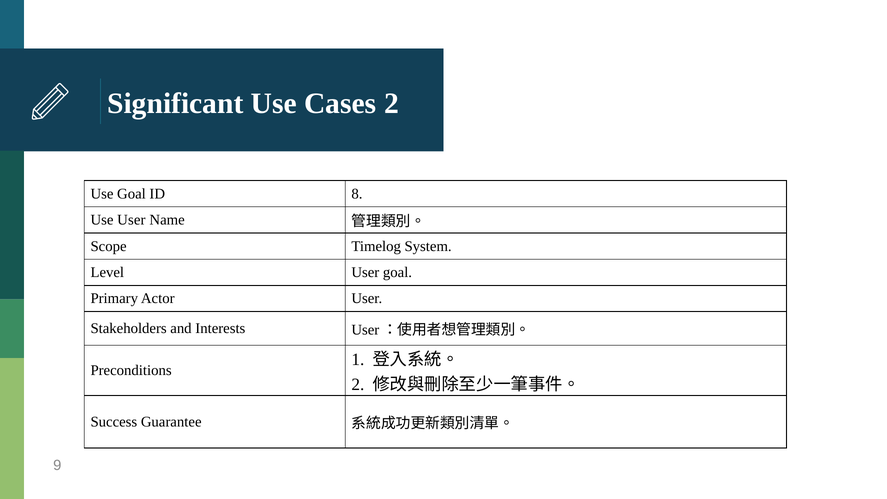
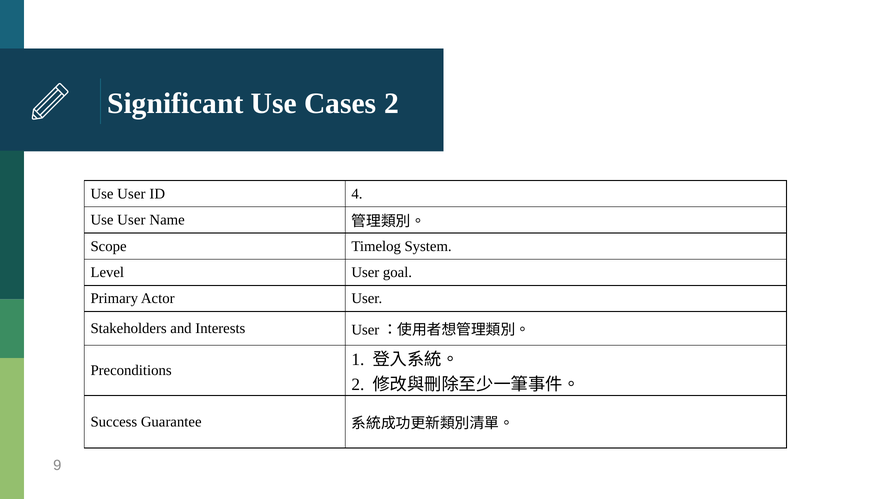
Goal at (131, 194): Goal -> User
8: 8 -> 4
